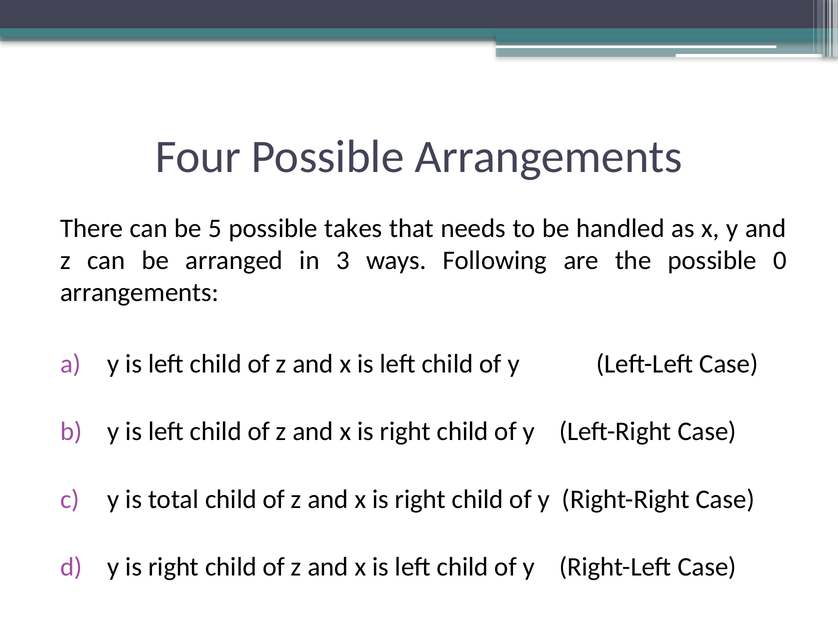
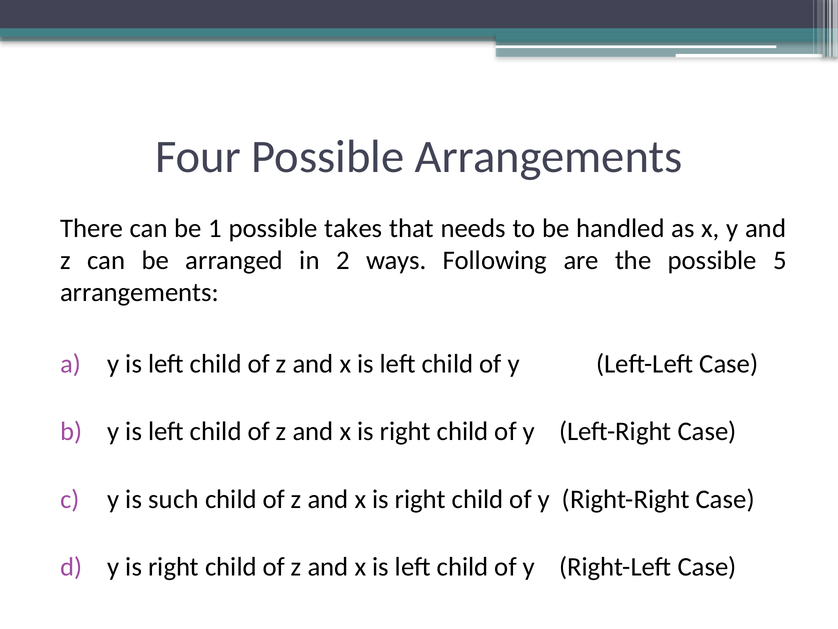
5: 5 -> 1
3: 3 -> 2
0: 0 -> 5
total: total -> such
